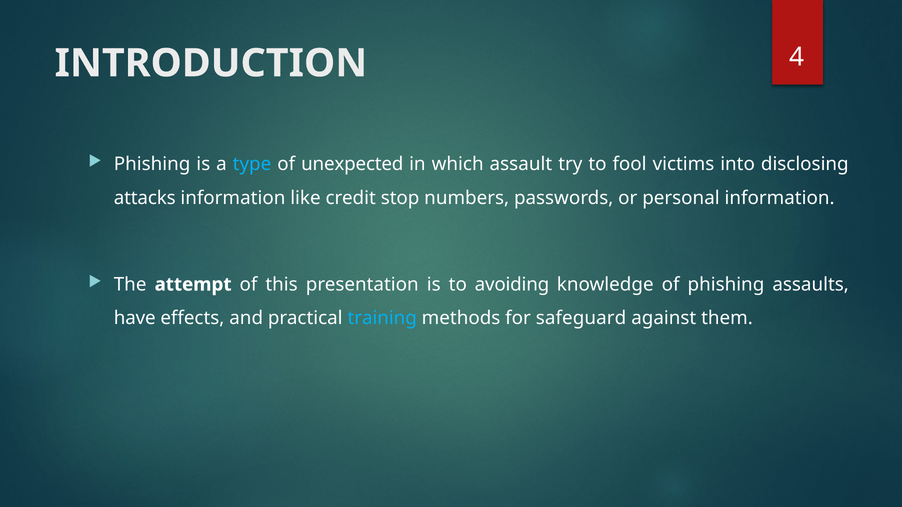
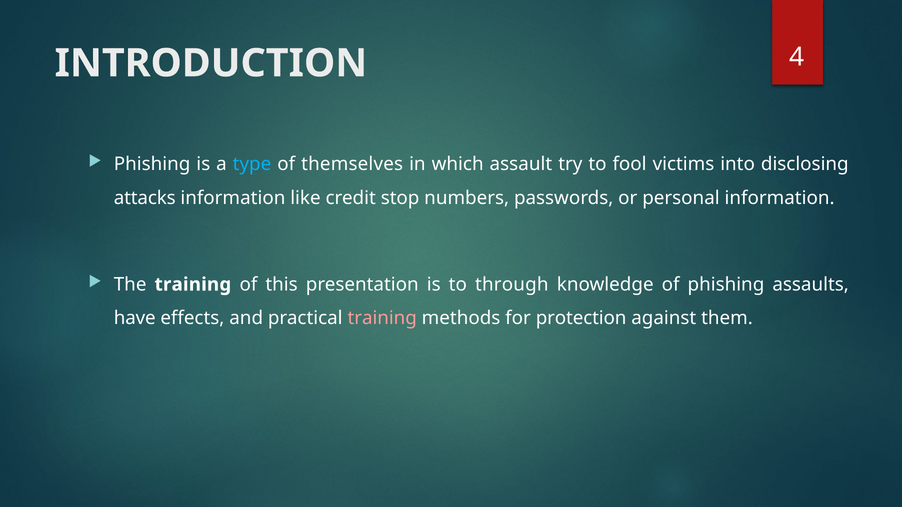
unexpected: unexpected -> themselves
The attempt: attempt -> training
avoiding: avoiding -> through
training at (382, 318) colour: light blue -> pink
safeguard: safeguard -> protection
